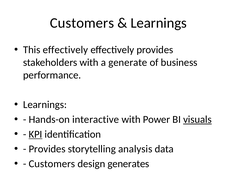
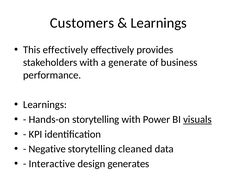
Hands-on interactive: interactive -> storytelling
KPI underline: present -> none
Provides at (47, 149): Provides -> Negative
analysis: analysis -> cleaned
Customers at (52, 164): Customers -> Interactive
